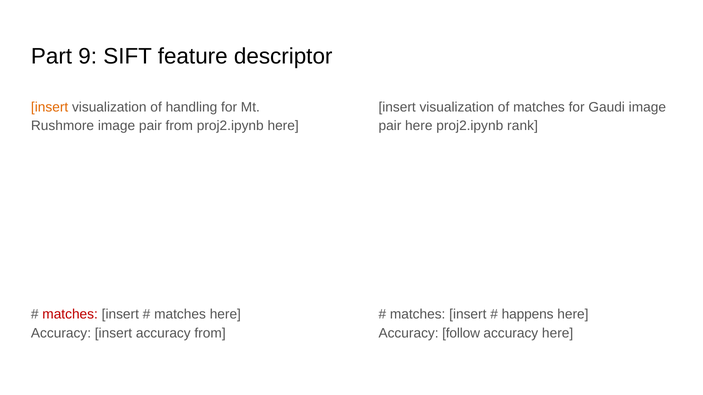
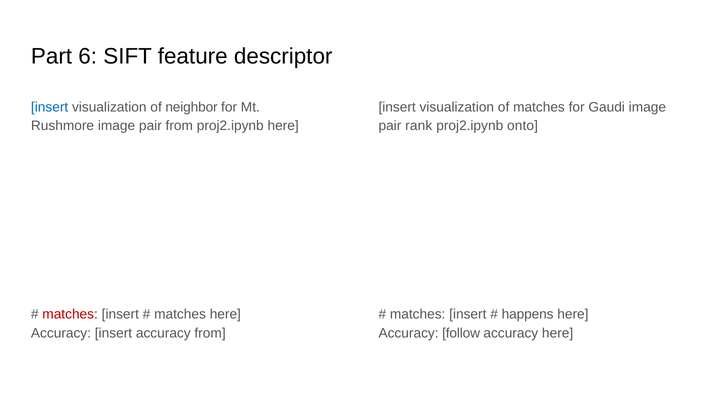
9: 9 -> 6
insert at (50, 107) colour: orange -> blue
handling: handling -> neighbor
pair here: here -> rank
rank: rank -> onto
